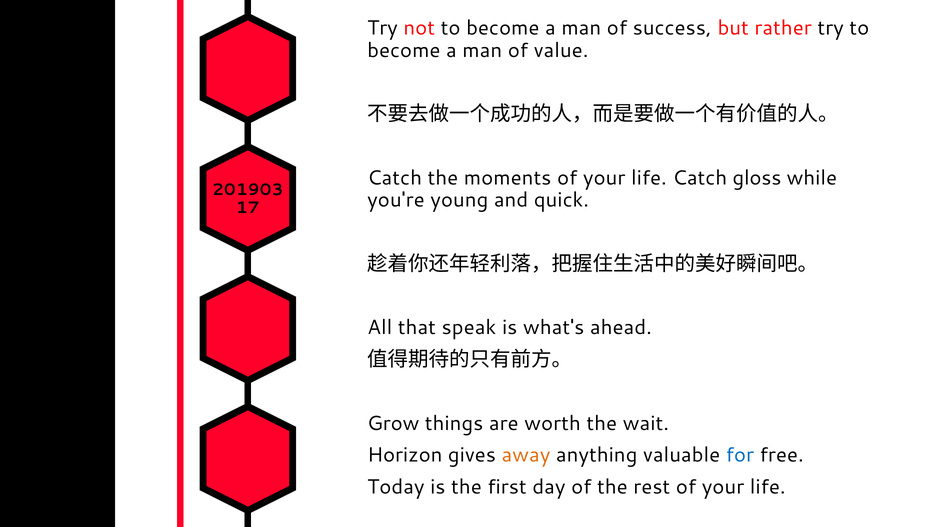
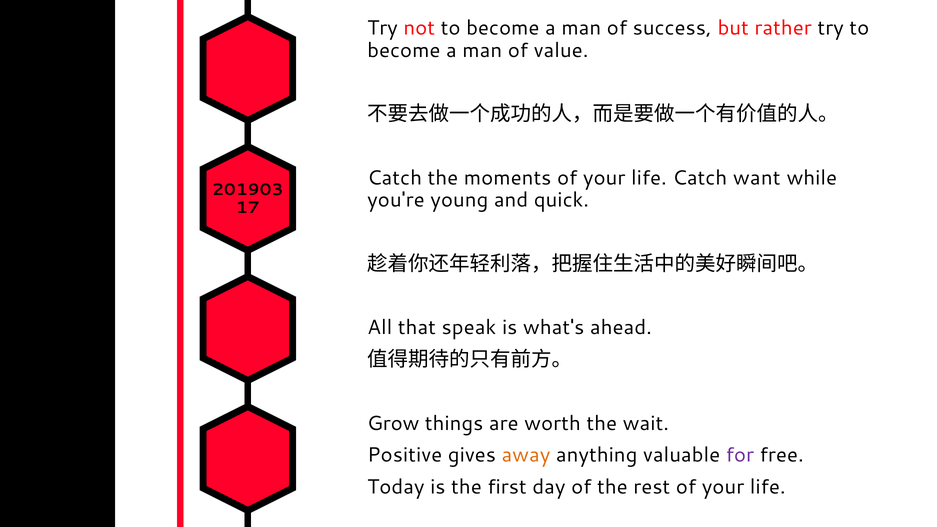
gloss: gloss -> want
Horizon: Horizon -> Positive
for colour: blue -> purple
